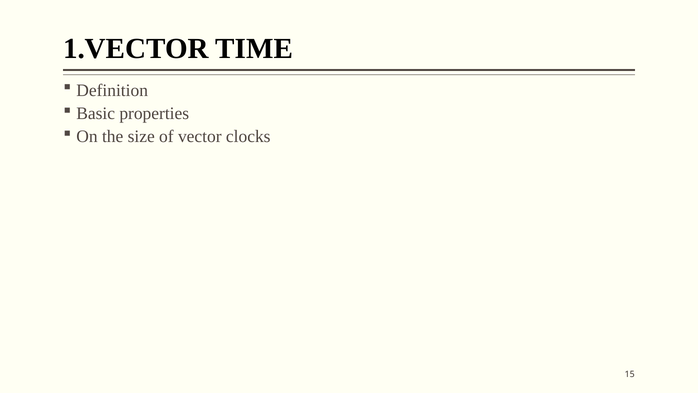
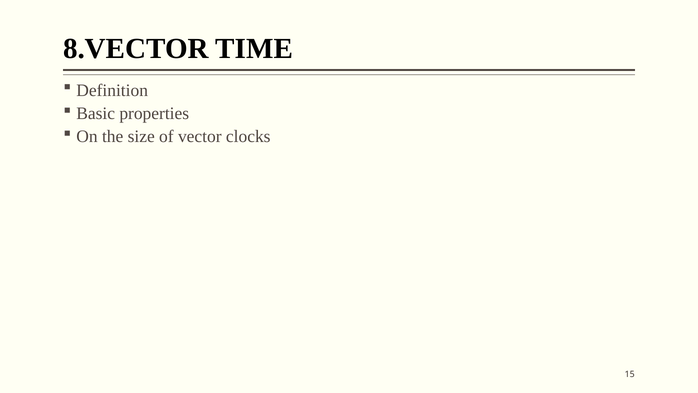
1.VECTOR: 1.VECTOR -> 8.VECTOR
